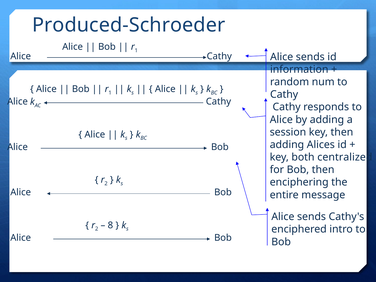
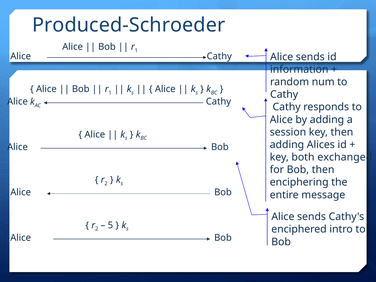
centralized: centralized -> exchanged
8: 8 -> 5
